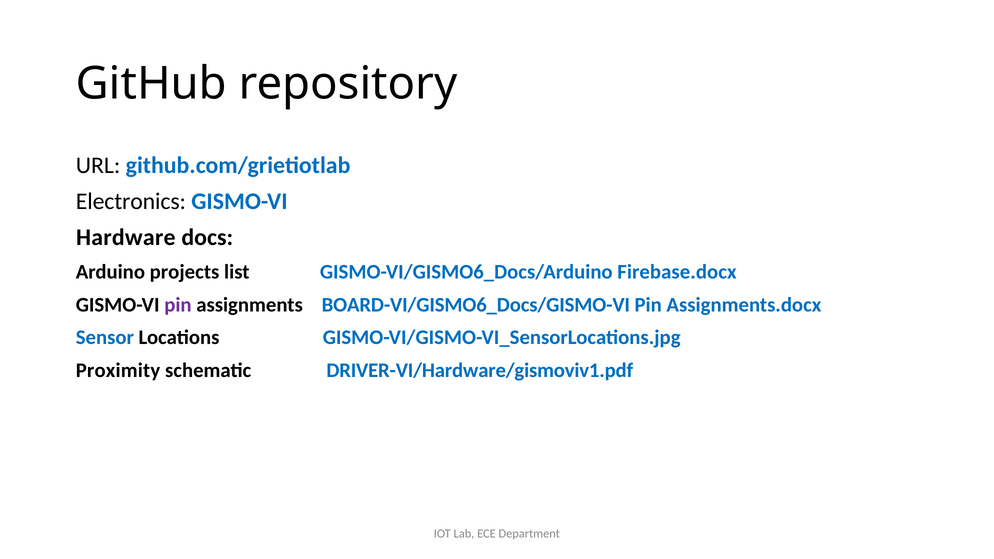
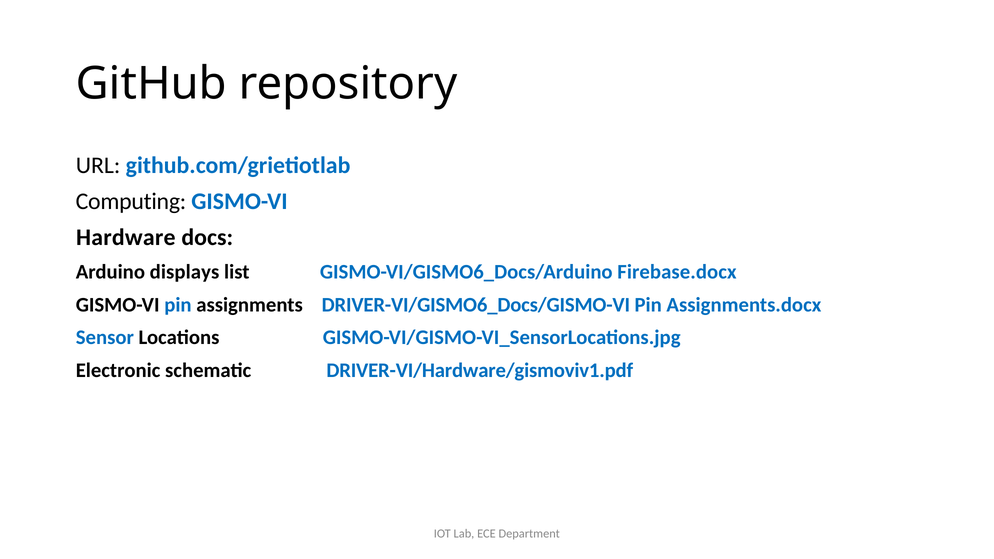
Electronics: Electronics -> Computing
projects: projects -> displays
pin at (178, 305) colour: purple -> blue
BOARD-VI/GISMO6_Docs/GISMO-VI: BOARD-VI/GISMO6_Docs/GISMO-VI -> DRIVER-VI/GISMO6_Docs/GISMO-VI
Proximity: Proximity -> Electronic
